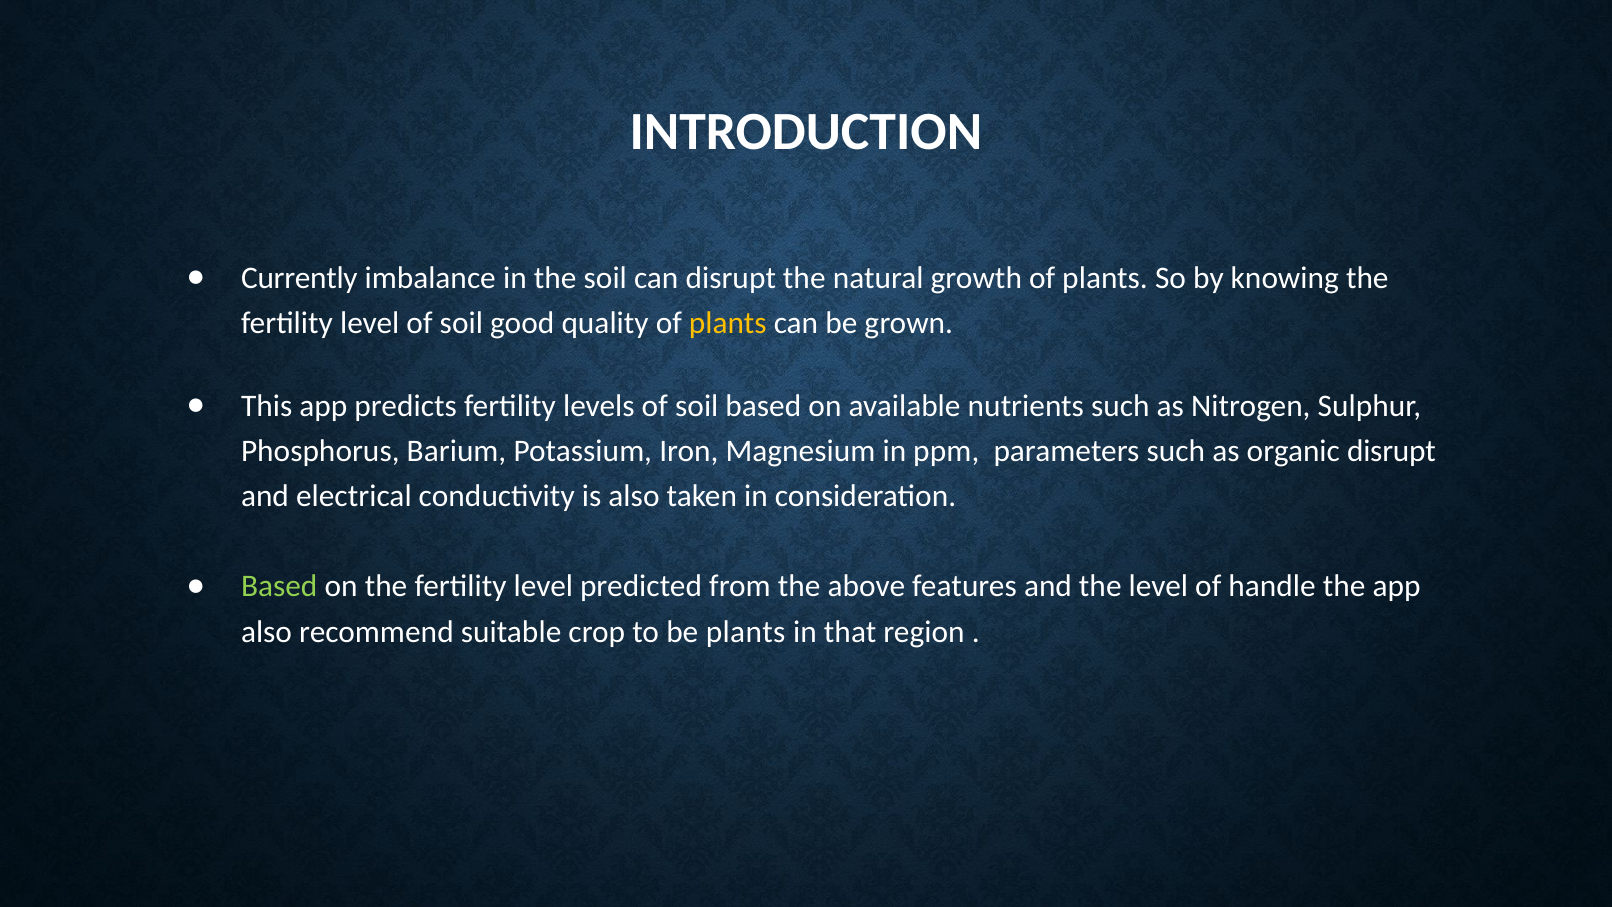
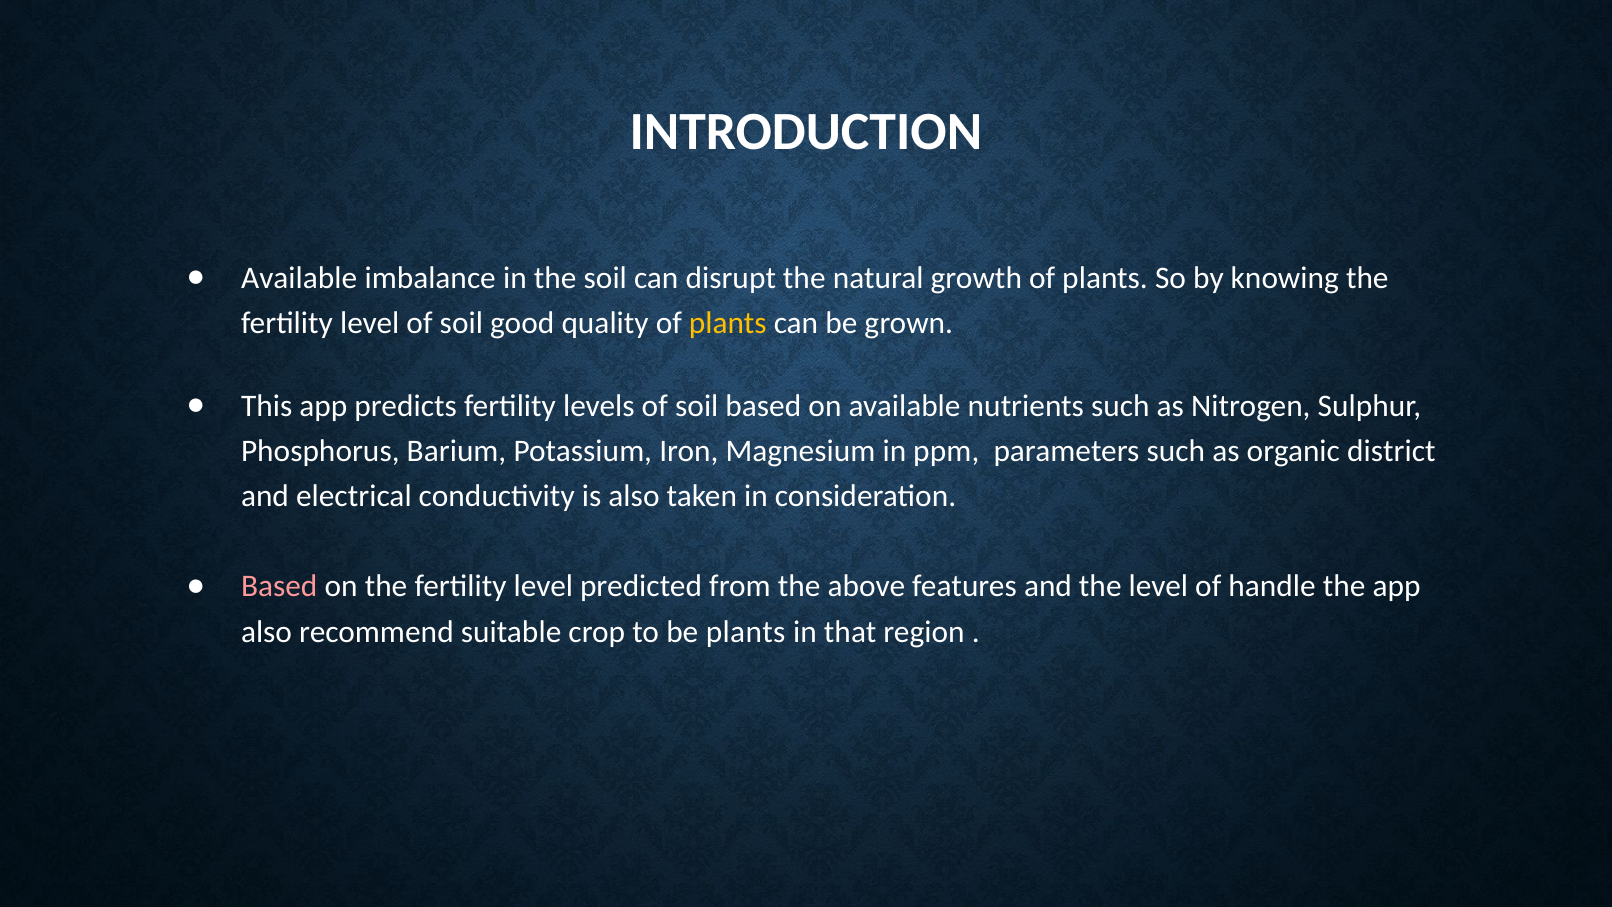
Currently at (299, 278): Currently -> Available
organic disrupt: disrupt -> district
Based at (279, 586) colour: light green -> pink
